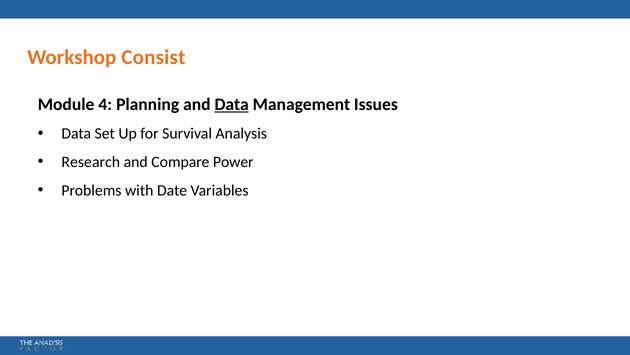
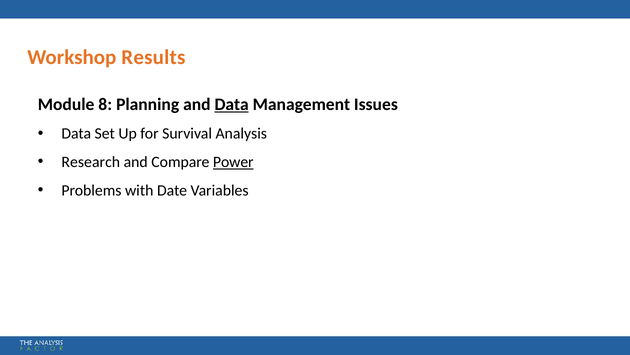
Consist: Consist -> Results
4: 4 -> 8
Power underline: none -> present
